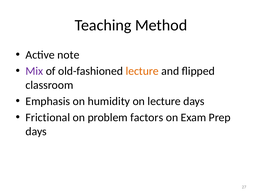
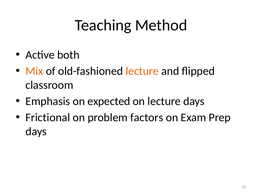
note: note -> both
Mix colour: purple -> orange
humidity: humidity -> expected
